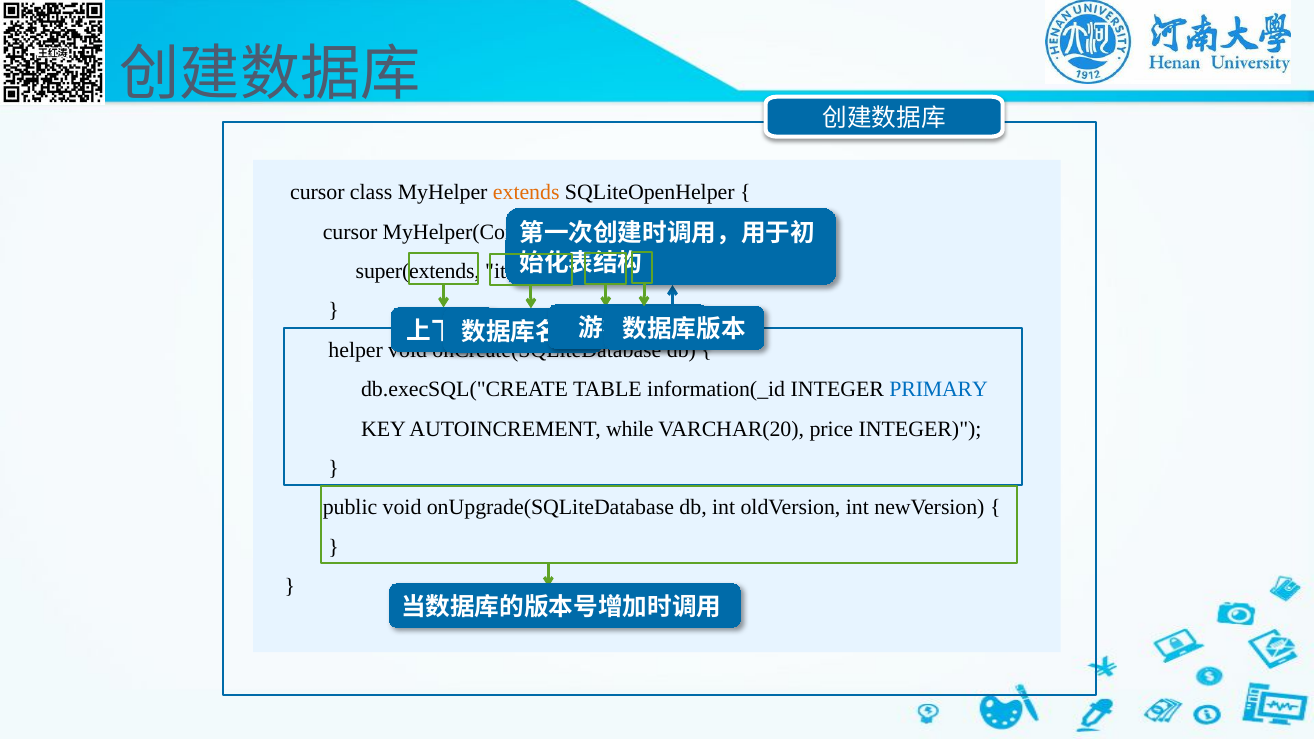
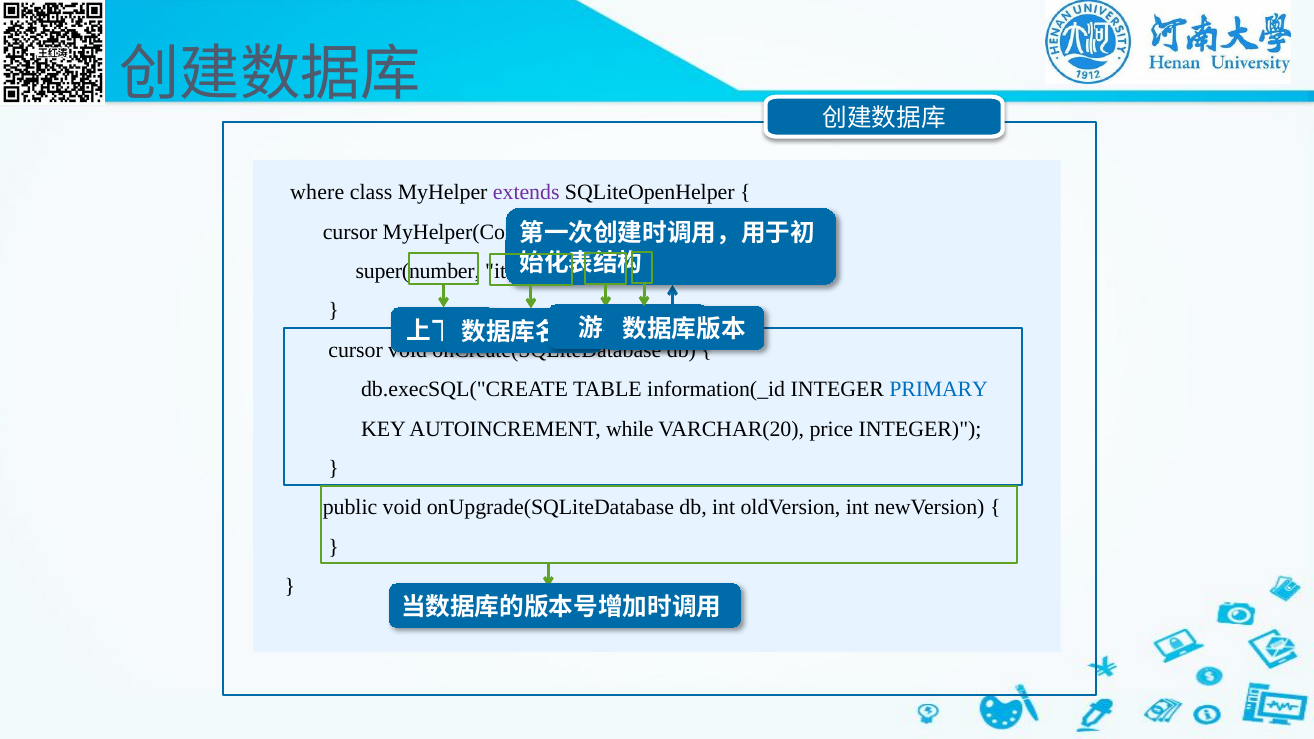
cursor at (317, 193): cursor -> where
extends colour: orange -> purple
super(extends: super(extends -> super(number
helper at (356, 350): helper -> cursor
